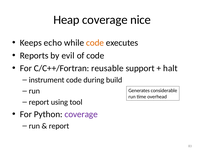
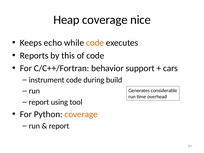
evil: evil -> this
reusable: reusable -> behavior
halt: halt -> cars
coverage at (81, 114) colour: purple -> orange
